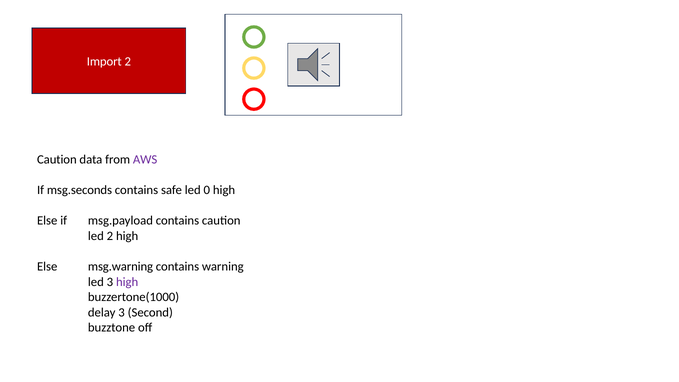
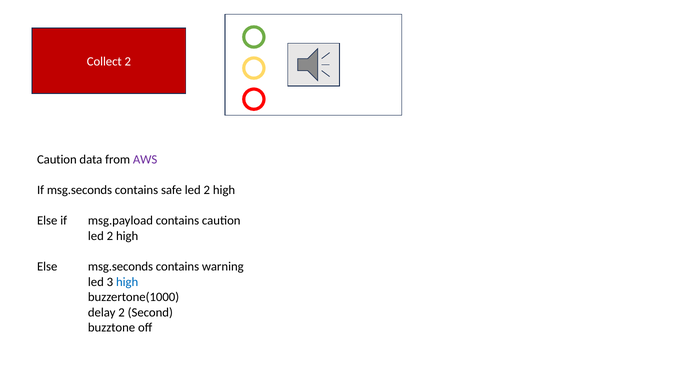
Import: Import -> Collect
safe led 0: 0 -> 2
Else msg.warning: msg.warning -> msg.seconds
high at (127, 282) colour: purple -> blue
delay 3: 3 -> 2
